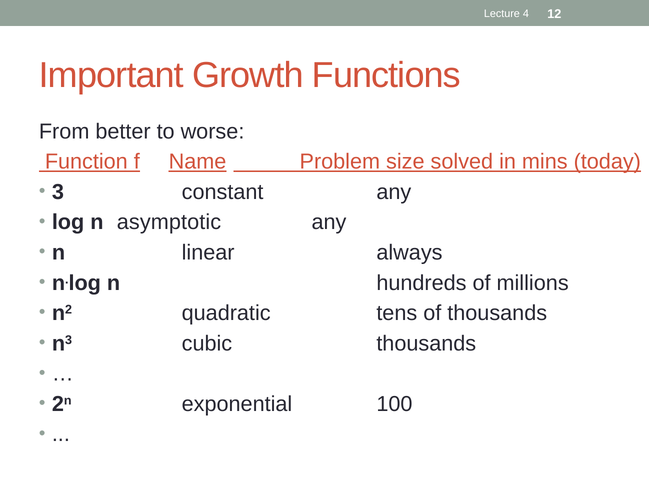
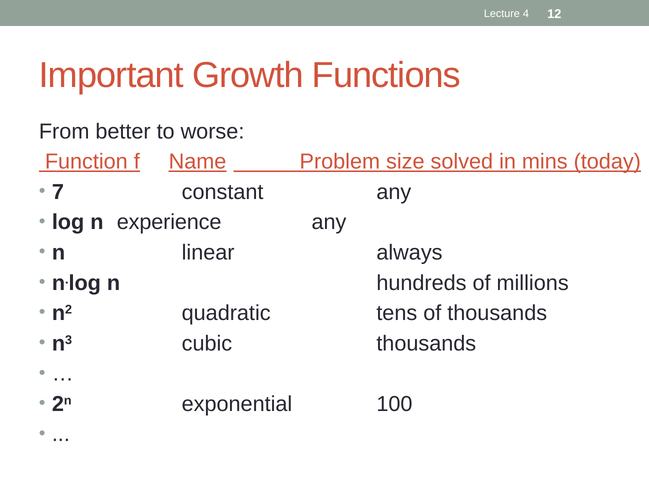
3: 3 -> 7
asymptotic: asymptotic -> experience
